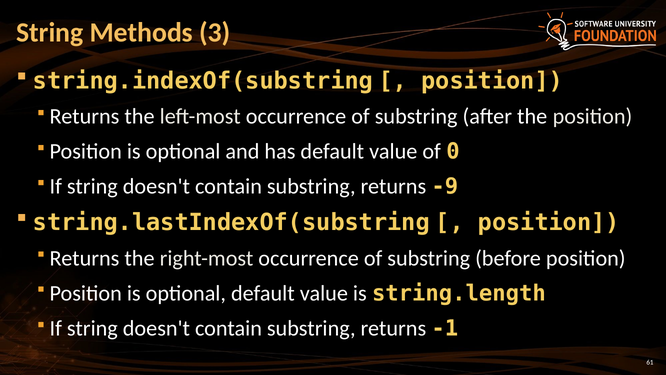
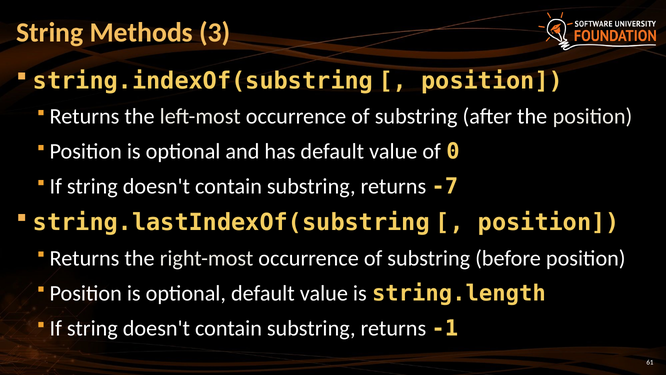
-9: -9 -> -7
